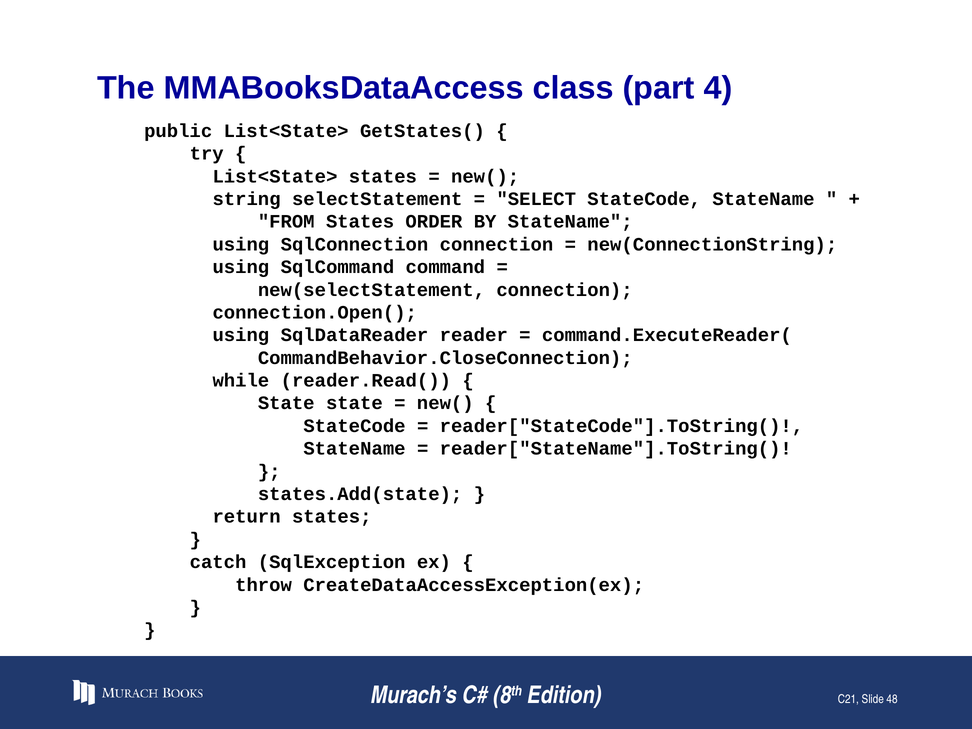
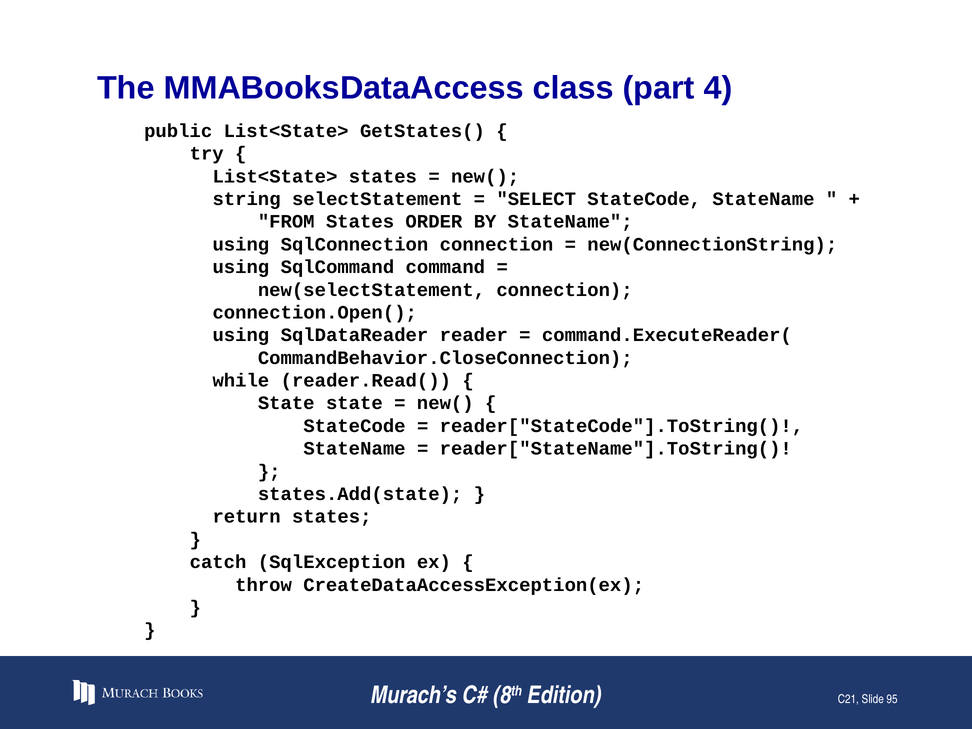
48: 48 -> 95
